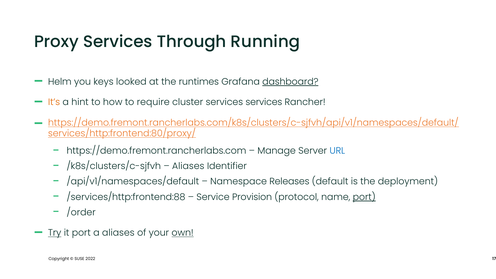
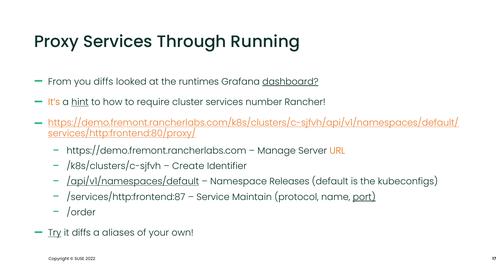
Helm: Helm -> From
you keys: keys -> diffs
hint underline: none -> present
services services: services -> number
URL colour: blue -> orange
Aliases at (188, 166): Aliases -> Create
/api/v1/namespaces/default underline: none -> present
deployment: deployment -> kubeconfigs
/services/http:frontend:88: /services/http:frontend:88 -> /services/http:frontend:87
Provision: Provision -> Maintain
it port: port -> diffs
own underline: present -> none
